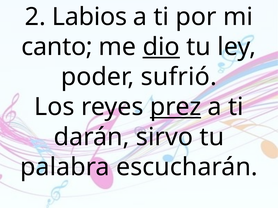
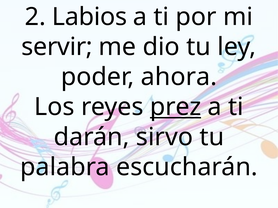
canto: canto -> servir
dio underline: present -> none
sufrió: sufrió -> ahora
